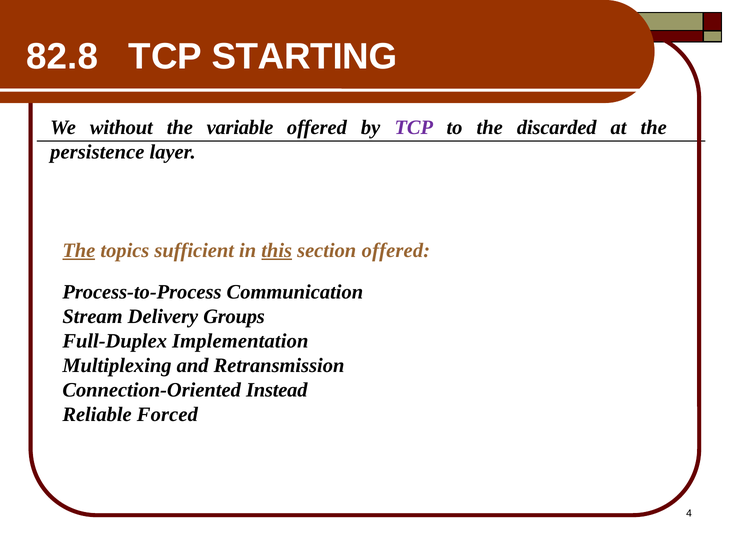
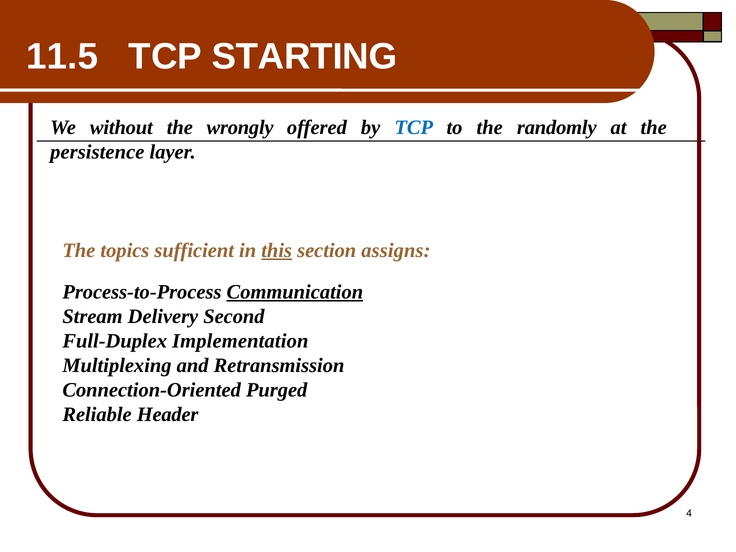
82.8: 82.8 -> 11.5
variable: variable -> wrongly
TCP at (414, 128) colour: purple -> blue
discarded: discarded -> randomly
The at (79, 250) underline: present -> none
section offered: offered -> assigns
Communication underline: none -> present
Groups: Groups -> Second
Instead: Instead -> Purged
Forced: Forced -> Header
